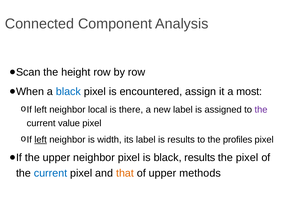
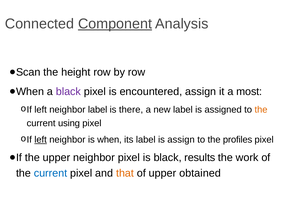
Component underline: none -> present
black at (68, 92) colour: blue -> purple
neighbor local: local -> label
the at (261, 110) colour: purple -> orange
value: value -> using
width: width -> when
is results: results -> assign
the pixel: pixel -> work
methods: methods -> obtained
